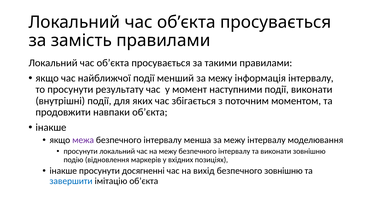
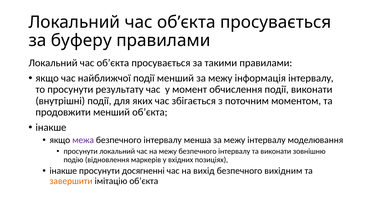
замість: замість -> буферу
наступними: наступними -> обчислення
продовжити навпаки: навпаки -> менший
безпечного зовнішню: зовнішню -> вихідним
завершити colour: blue -> orange
